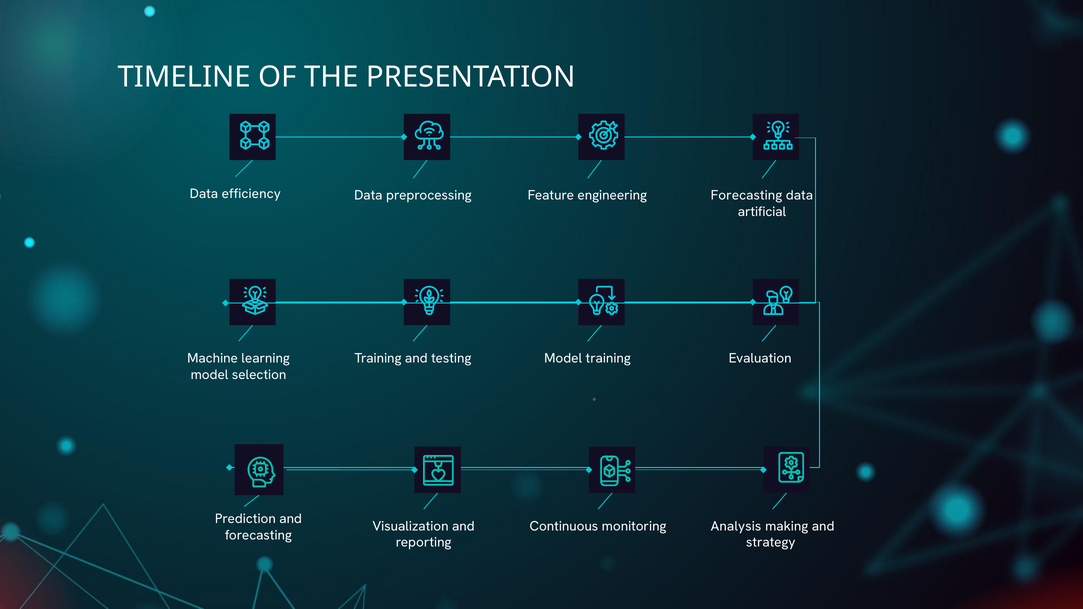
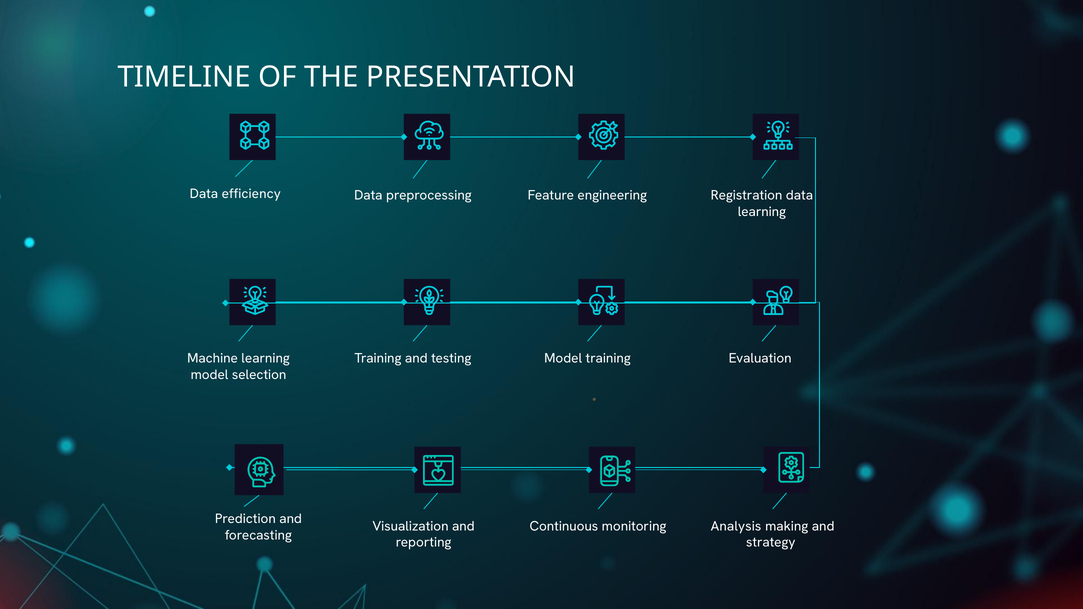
engineering Forecasting: Forecasting -> Registration
artificial at (762, 212): artificial -> learning
